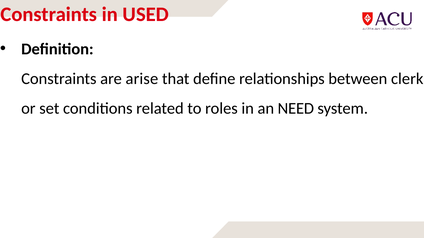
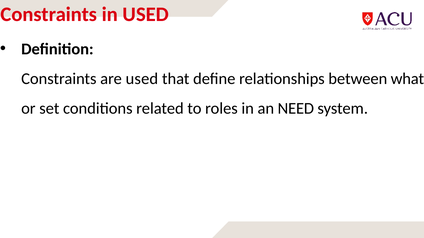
are arise: arise -> used
clerk: clerk -> what
